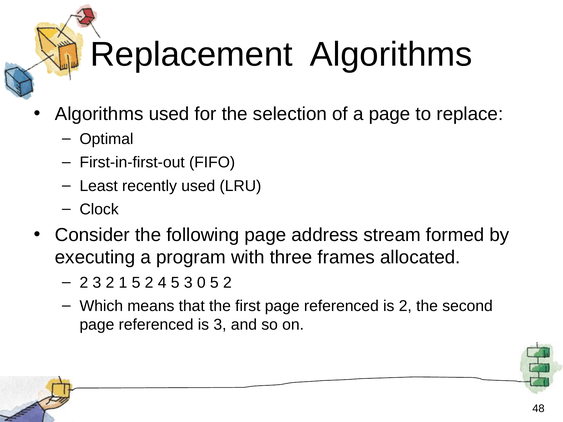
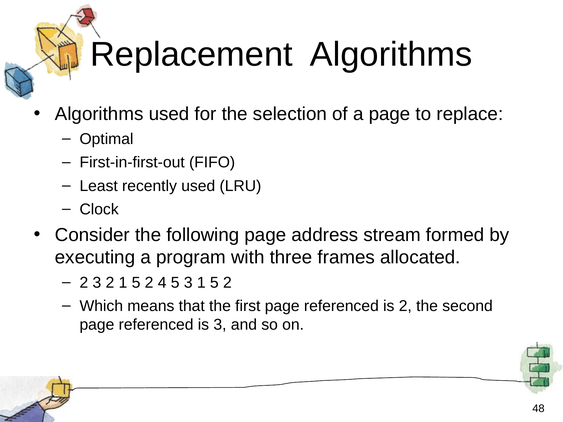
3 0: 0 -> 1
